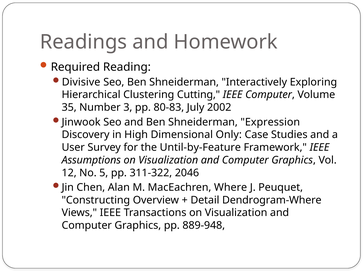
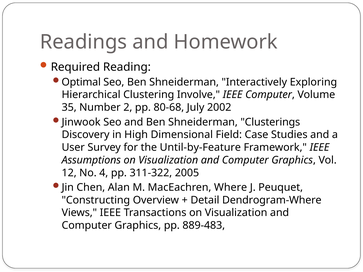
Divisive: Divisive -> Optimal
Cutting: Cutting -> Involve
3: 3 -> 2
80-83: 80-83 -> 80-68
Expression: Expression -> Clusterings
Only: Only -> Field
5: 5 -> 4
2046: 2046 -> 2005
889-948: 889-948 -> 889-483
